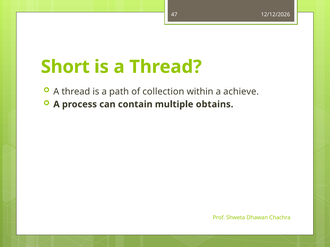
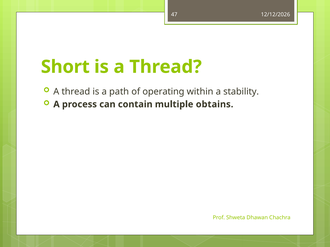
collection: collection -> operating
achieve: achieve -> stability
